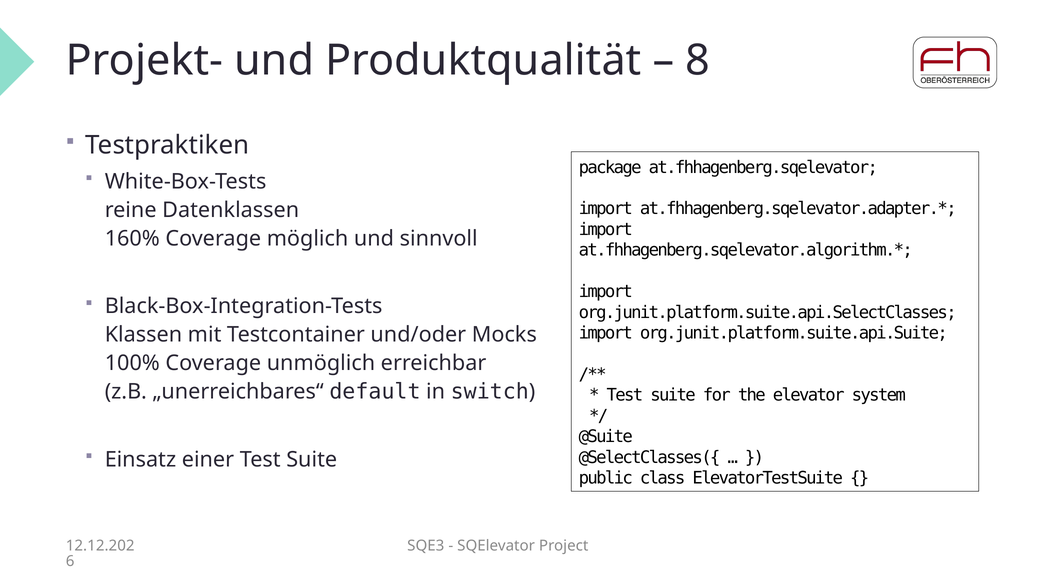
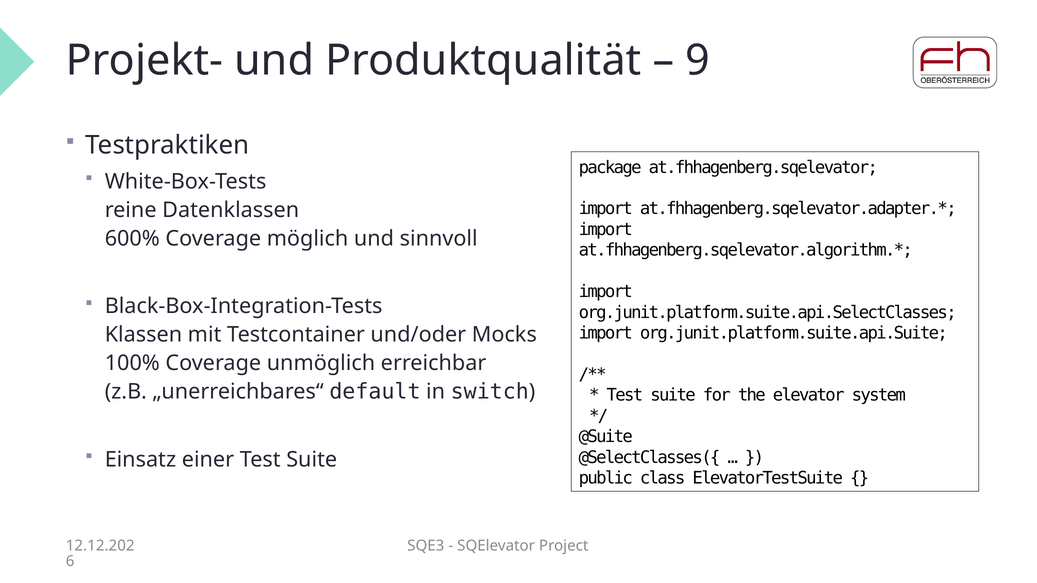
8: 8 -> 9
160%: 160% -> 600%
